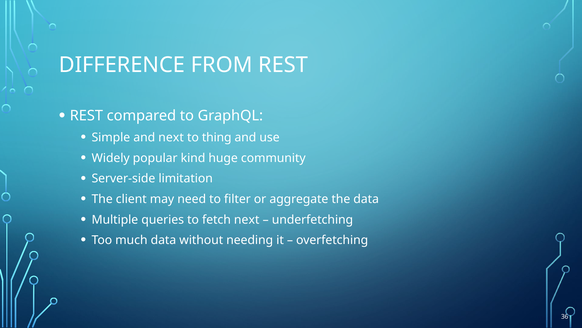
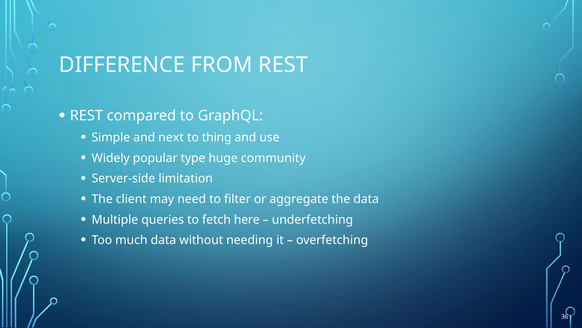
kind: kind -> type
fetch next: next -> here
